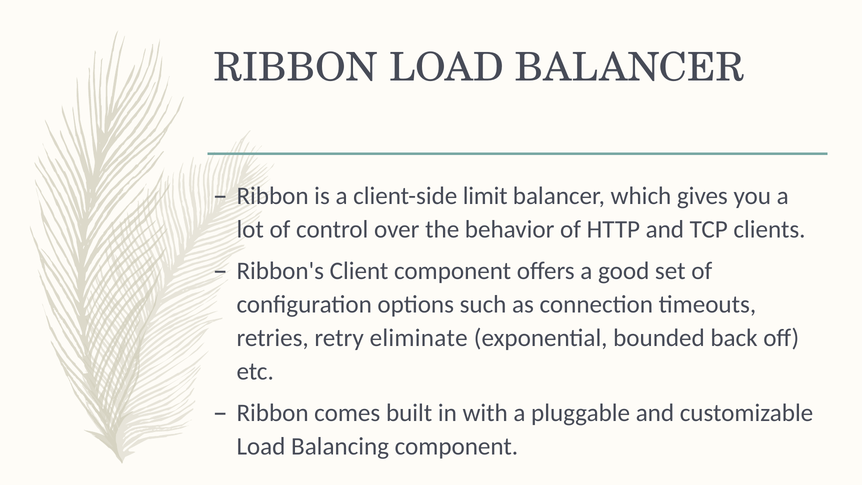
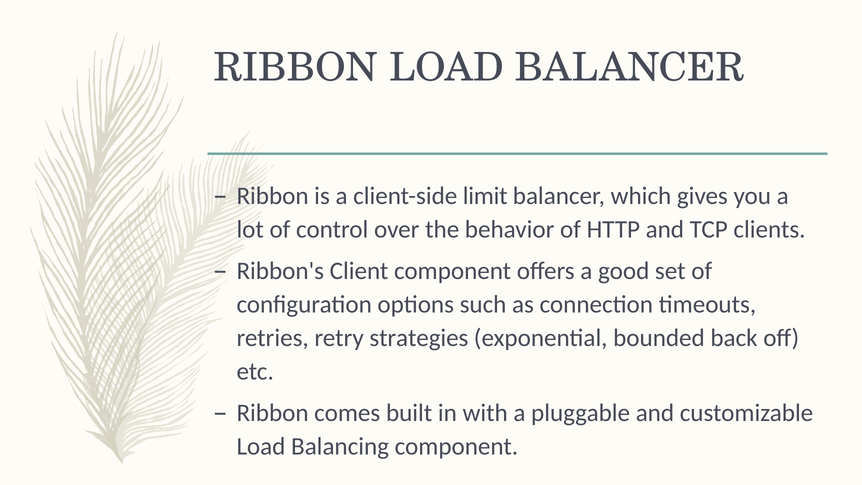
eliminate: eliminate -> strategies
